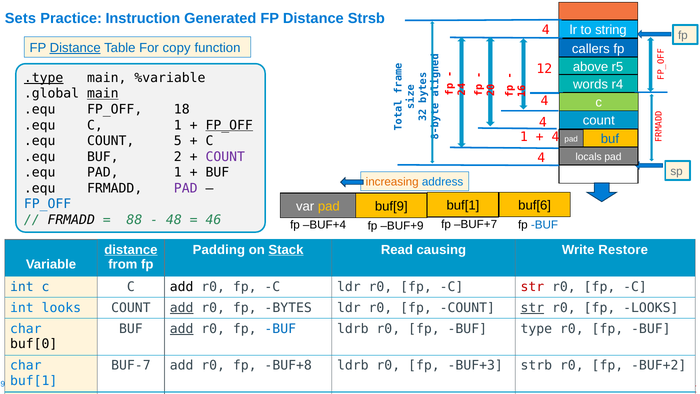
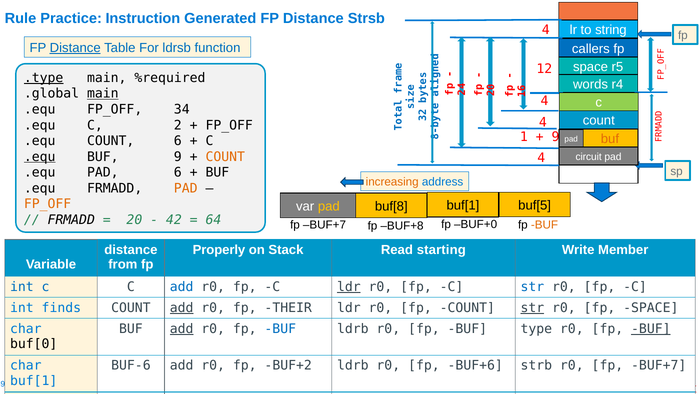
Sets: Sets -> Rule
copy: copy -> ldrsb
above at (591, 67): above -> space
%variable: %variable -> %required
18: 18 -> 34
C 1: 1 -> 2
FP_OFF at (229, 125) underline: present -> none
4 at (555, 137): 4 -> 9
buf at (610, 139) colour: blue -> orange
COUNT 5: 5 -> 6
.equ at (40, 157) underline: none -> present
BUF 2: 2 -> 9
COUNT at (225, 157) colour: purple -> orange
locals: locals -> circuit
.equ PAD 1: 1 -> 6
PAD at (186, 188) colour: purple -> orange
FP_OFF at (48, 204) colour: blue -> orange
buf[9: buf[9 -> buf[8
buf[6: buf[6 -> buf[5
88: 88 -> 20
48: 48 -> 42
46: 46 -> 64
BUF+7: BUF+7 -> BUF+0
BUF at (544, 225) colour: blue -> orange
BUF+4 at (324, 225): BUF+4 -> BUF+7
BUF+9: BUF+9 -> BUF+8
distance at (131, 250) underline: present -> none
Padding: Padding -> Properly
Stack underline: present -> none
causing: causing -> starting
Restore: Restore -> Member
add at (182, 287) colour: black -> blue
ldr at (349, 287) underline: none -> present
str at (532, 287) colour: red -> blue
int looks: looks -> finds
BYTES: BYTES -> THEIR
r0 fp LOOKS: LOOKS -> SPACE
BUF at (651, 329) underline: none -> present
BUF-7: BUF-7 -> BUF-6
BUF+8 at (288, 365): BUF+8 -> BUF+2
BUF+3: BUF+3 -> BUF+6
BUF+2 at (659, 365): BUF+2 -> BUF+7
